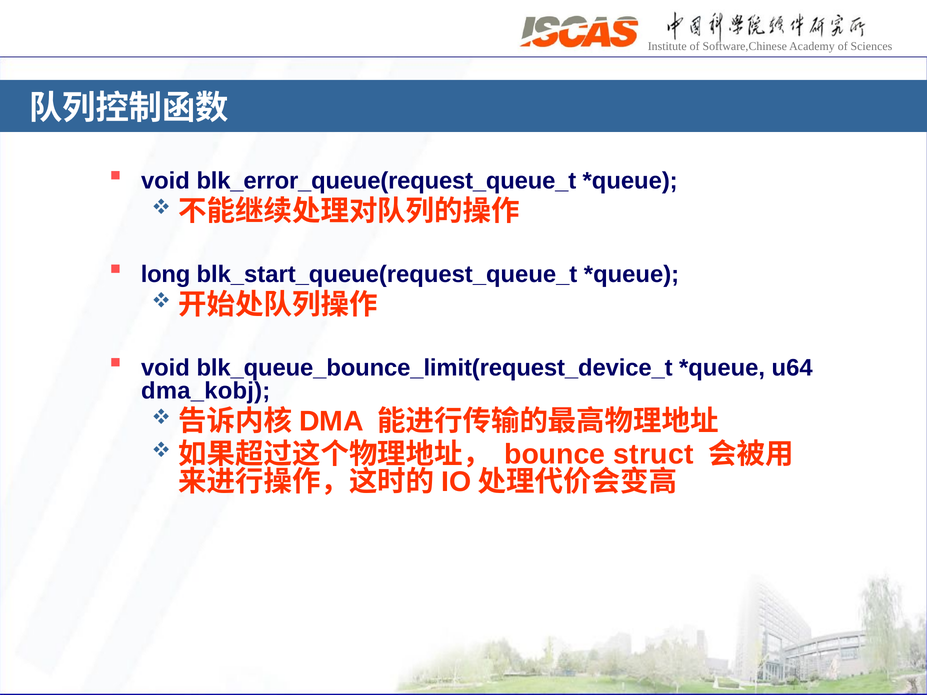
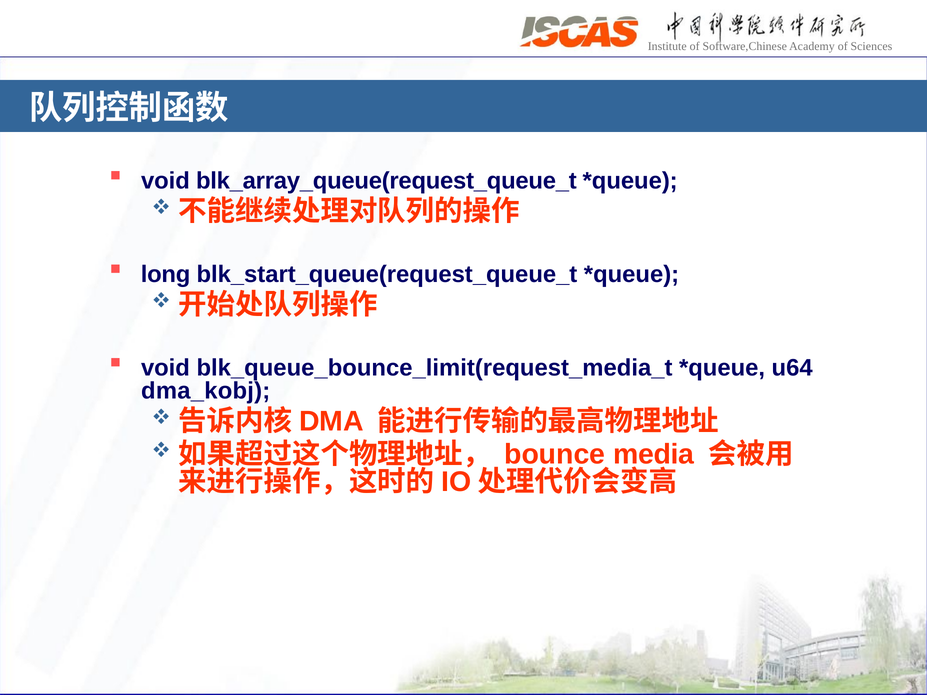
blk_error_queue(request_queue_t: blk_error_queue(request_queue_t -> blk_array_queue(request_queue_t
blk_queue_bounce_limit(request_device_t: blk_queue_bounce_limit(request_device_t -> blk_queue_bounce_limit(request_media_t
struct: struct -> media
